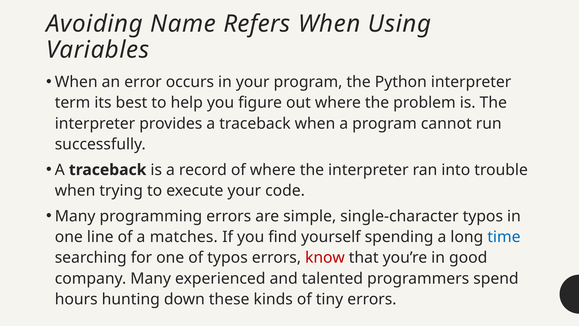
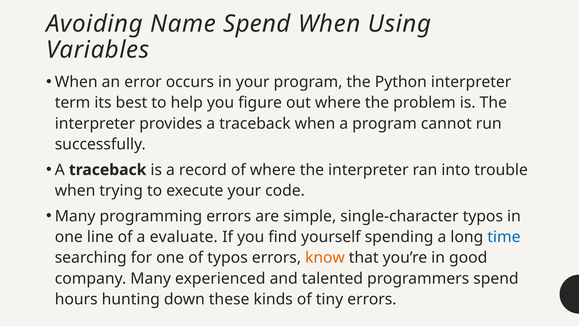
Name Refers: Refers -> Spend
matches: matches -> evaluate
know colour: red -> orange
